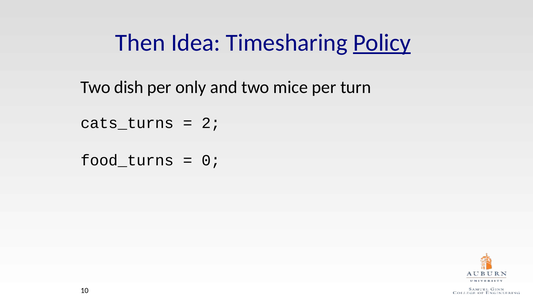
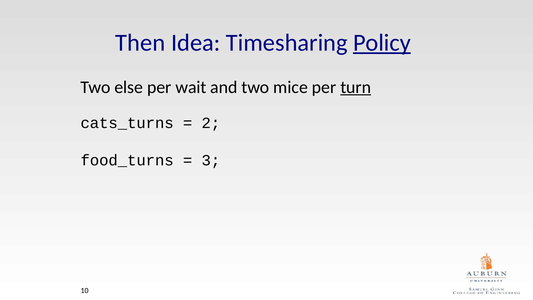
dish: dish -> else
only: only -> wait
turn underline: none -> present
0: 0 -> 3
